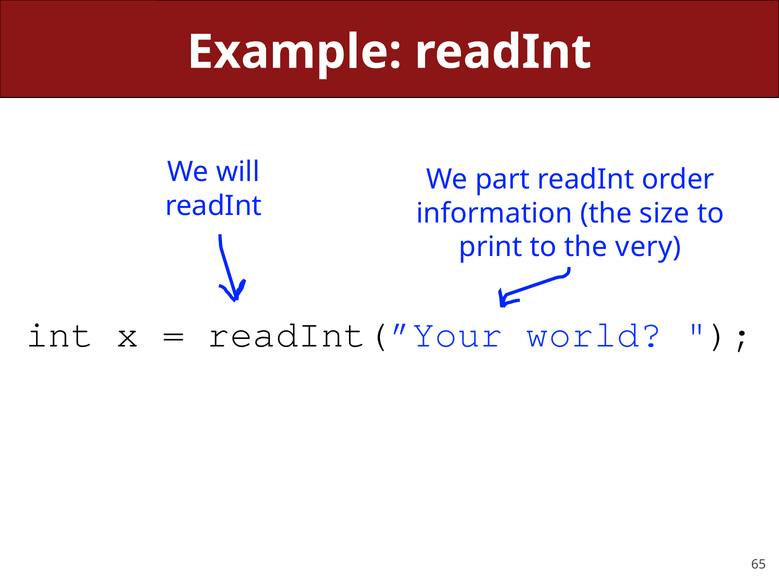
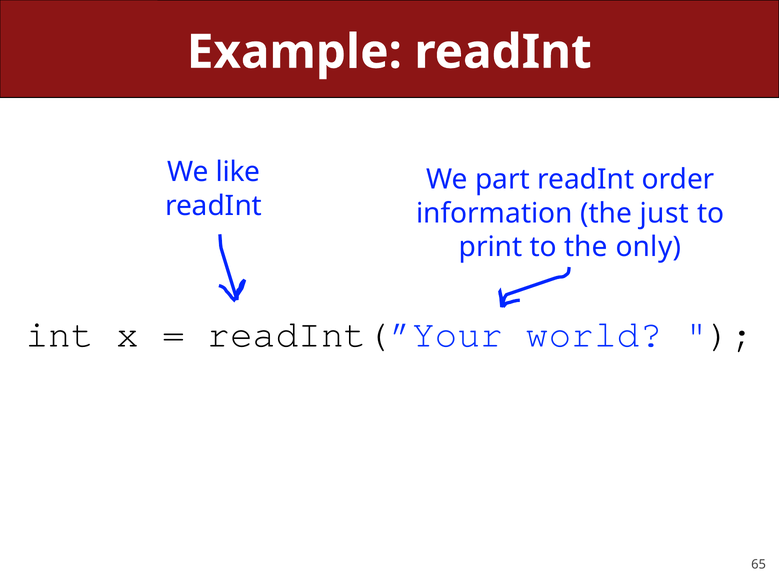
will: will -> like
size: size -> just
very: very -> only
